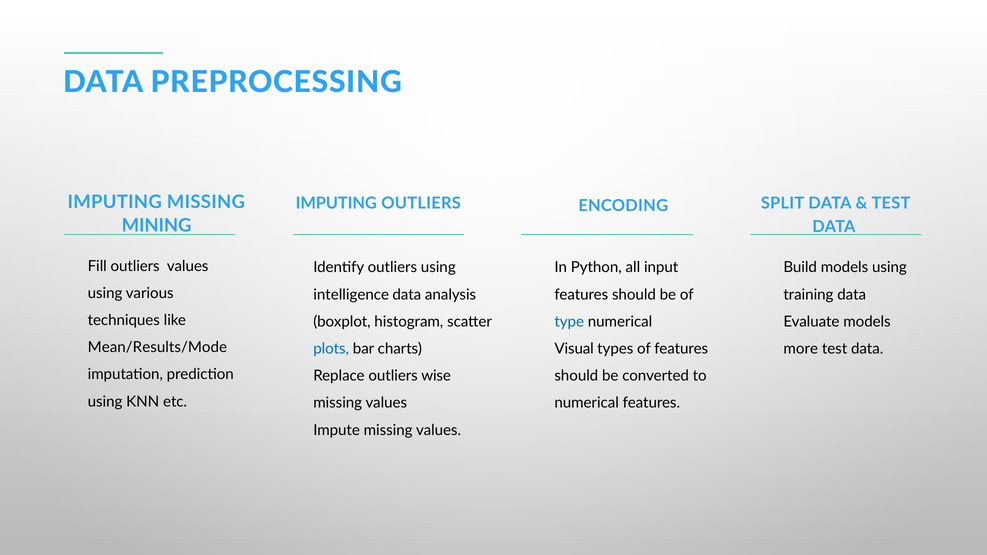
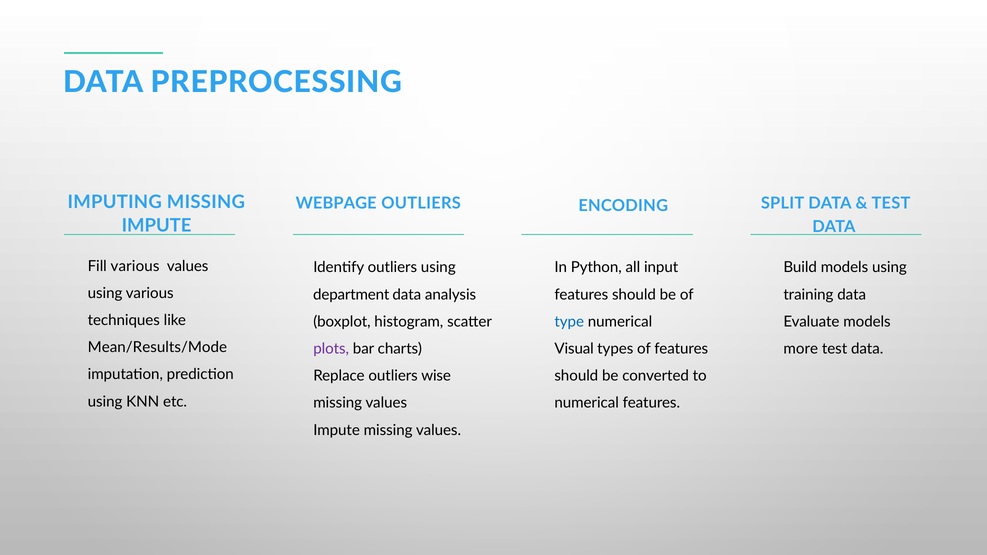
IMPUTING at (336, 204): IMPUTING -> WEBPAGE
MINING at (157, 226): MINING -> IMPUTE
Fill outliers: outliers -> various
intelligence: intelligence -> department
plots colour: blue -> purple
